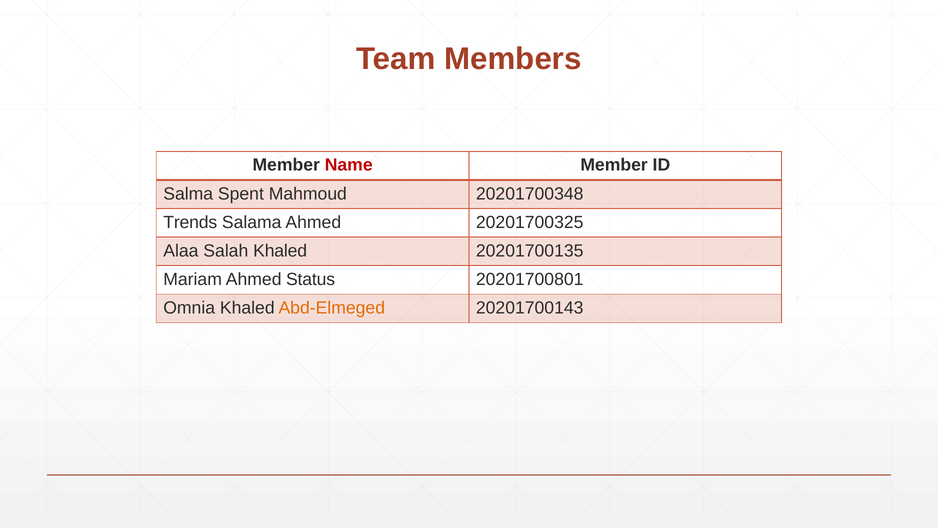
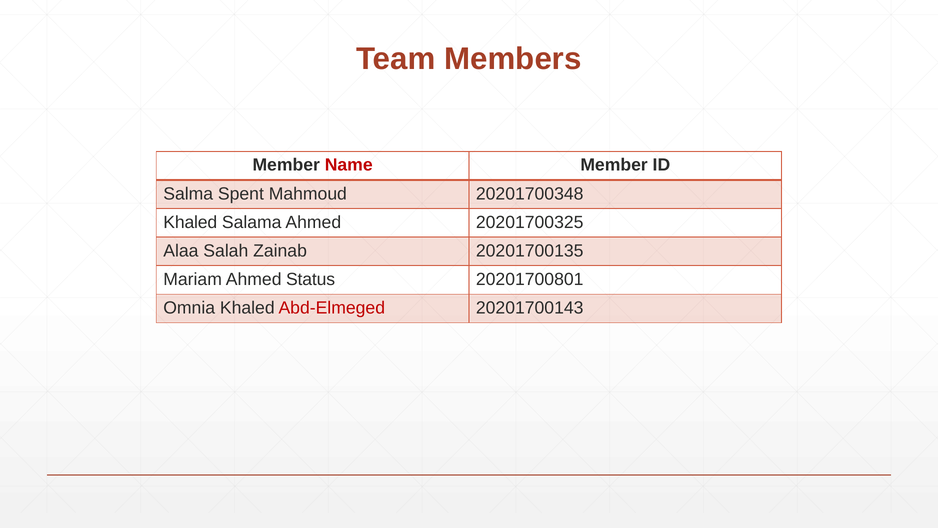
Trends at (190, 222): Trends -> Khaled
Salah Khaled: Khaled -> Zainab
Abd-Elmeged colour: orange -> red
